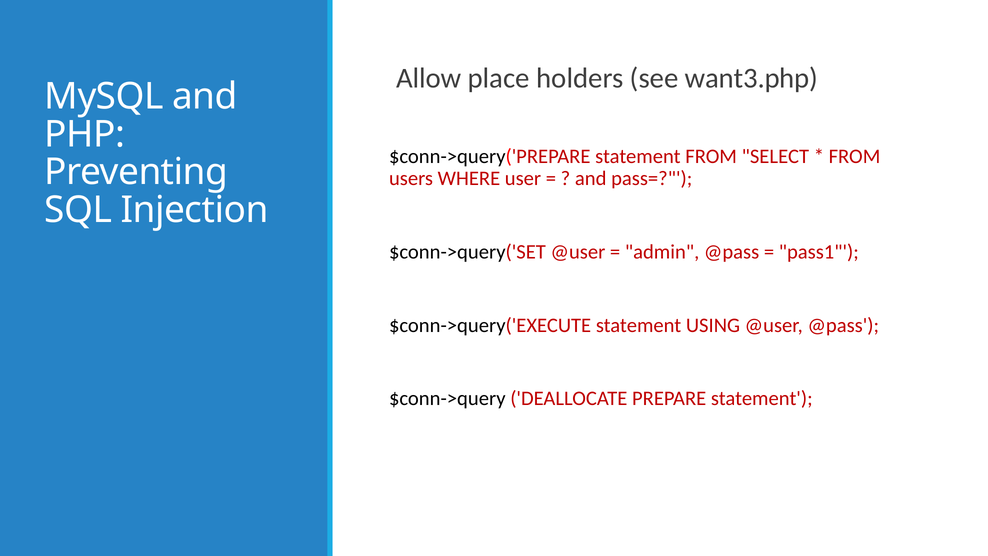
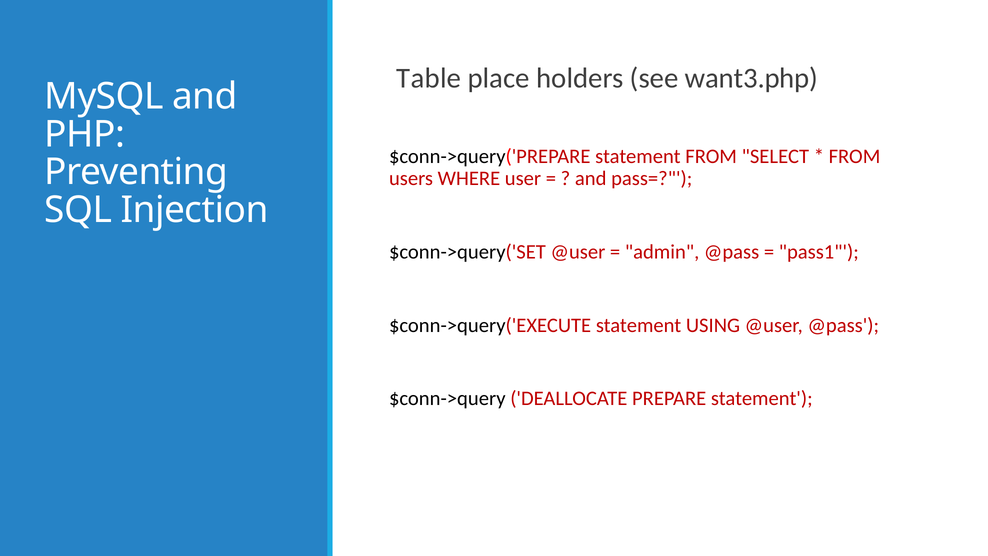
Allow: Allow -> Table
